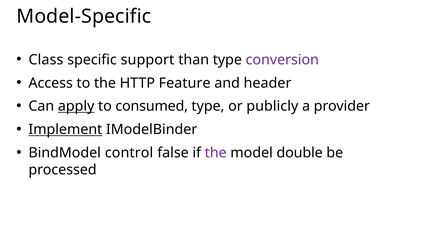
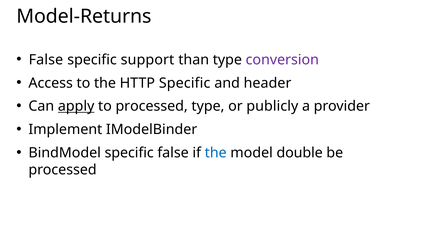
Model-Specific: Model-Specific -> Model-Returns
Class at (46, 60): Class -> False
HTTP Feature: Feature -> Specific
to consumed: consumed -> processed
Implement underline: present -> none
BindModel control: control -> specific
the at (216, 153) colour: purple -> blue
